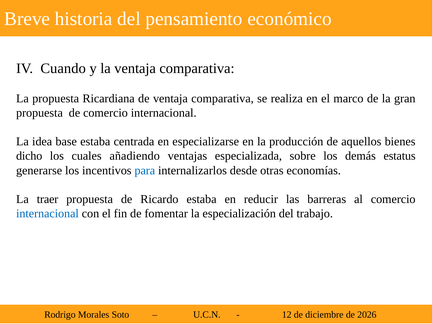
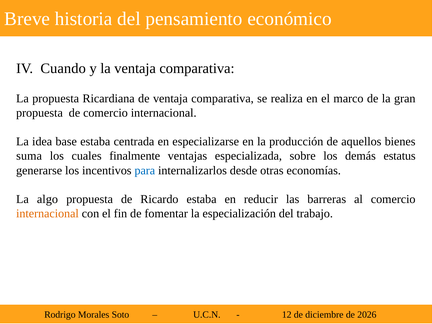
dicho: dicho -> suma
añadiendo: añadiendo -> finalmente
traer: traer -> algo
internacional at (47, 214) colour: blue -> orange
